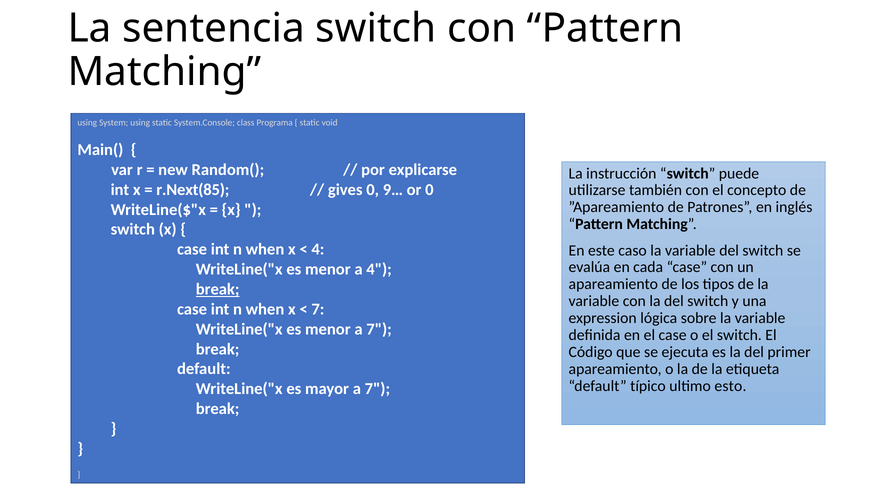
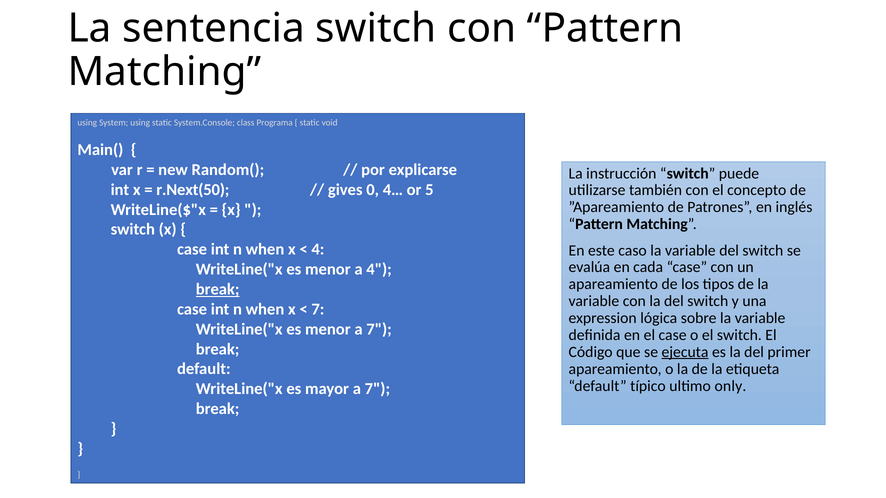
r.Next(85: r.Next(85 -> r.Next(50
9…: 9… -> 4…
or 0: 0 -> 5
ejecuta underline: none -> present
esto: esto -> only
